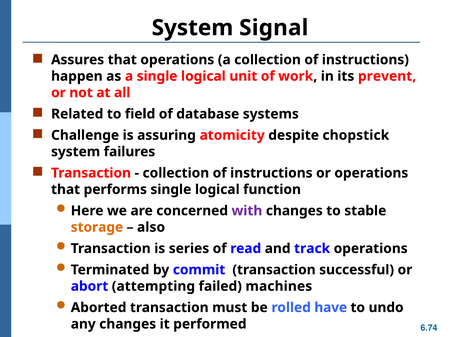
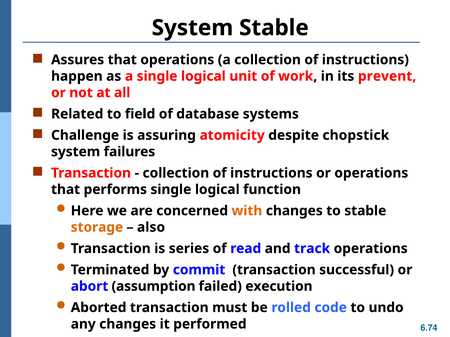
System Signal: Signal -> Stable
with colour: purple -> orange
attempting: attempting -> assumption
machines: machines -> execution
have: have -> code
